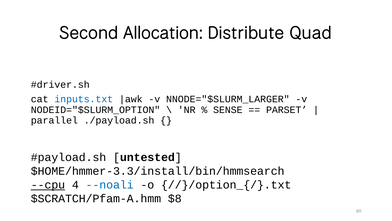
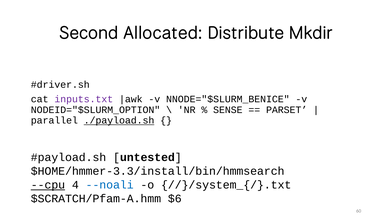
Allocation: Allocation -> Allocated
Quad: Quad -> Mkdir
inputs.txt colour: blue -> purple
NNODE="$SLURM_LARGER: NNODE="$SLURM_LARGER -> NNODE="$SLURM_BENICE
./payload.sh underline: none -> present
//}/option_{/}.txt: //}/option_{/}.txt -> //}/system_{/}.txt
$8: $8 -> $6
